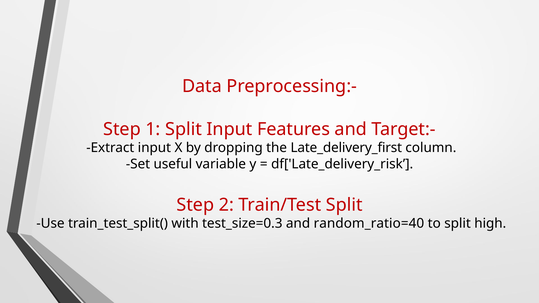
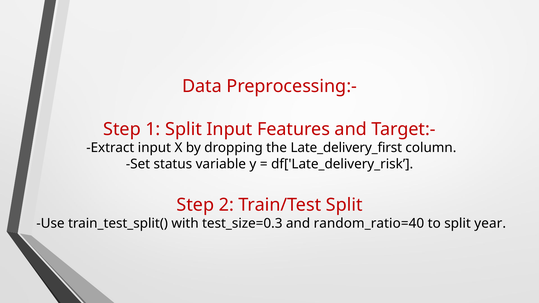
useful: useful -> status
high: high -> year
